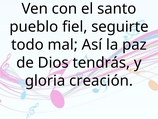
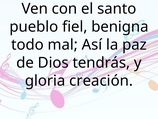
seguirte: seguirte -> benigna
